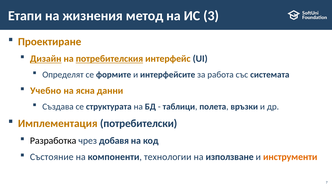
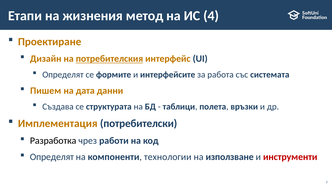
3: 3 -> 4
Дизайн underline: present -> none
Учебно: Учебно -> Пишем
ясна: ясна -> дата
добавя: добавя -> работи
Състояние at (52, 157): Състояние -> Определят
инструменти colour: orange -> red
